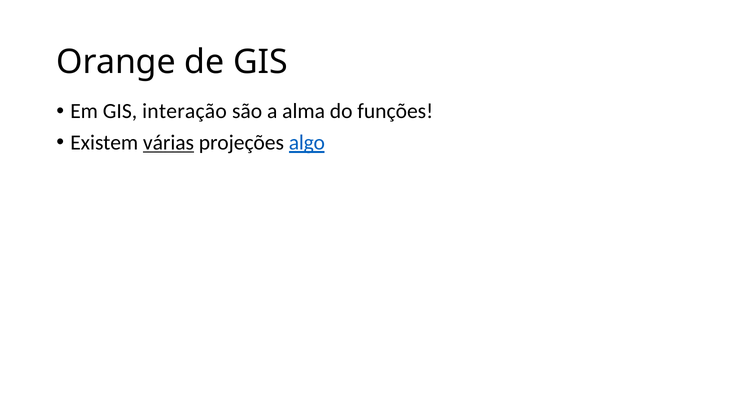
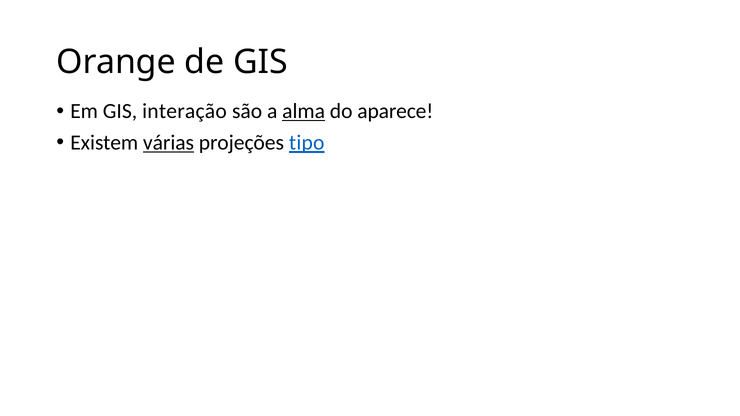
alma underline: none -> present
funções: funções -> aparece
algo: algo -> tipo
